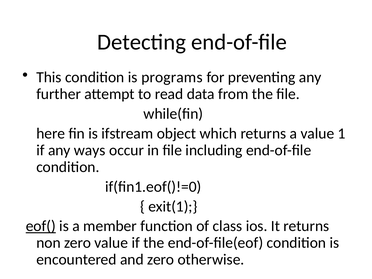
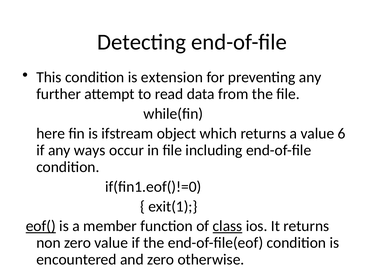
programs: programs -> extension
1: 1 -> 6
class underline: none -> present
